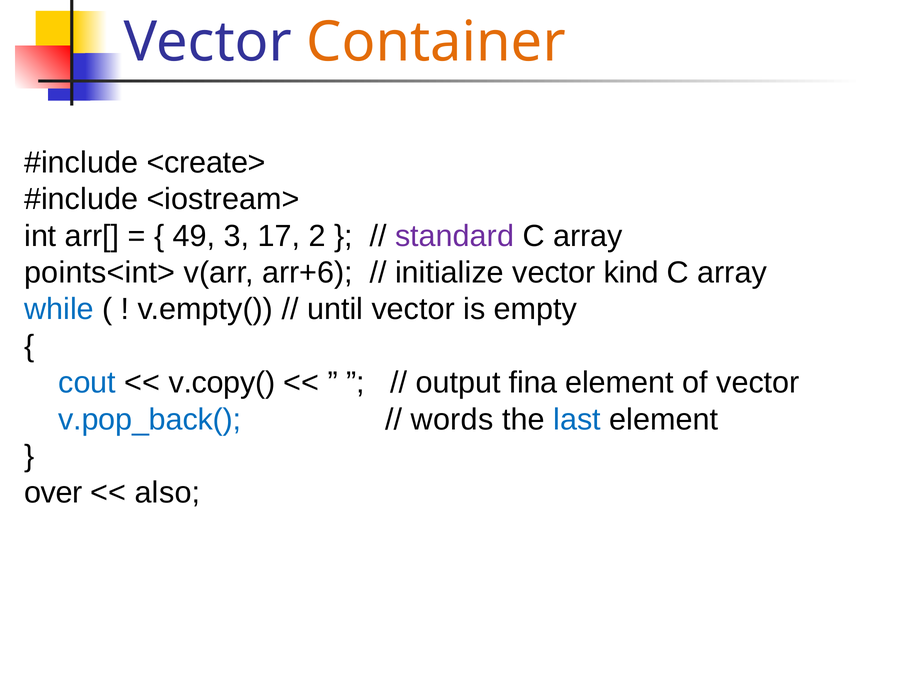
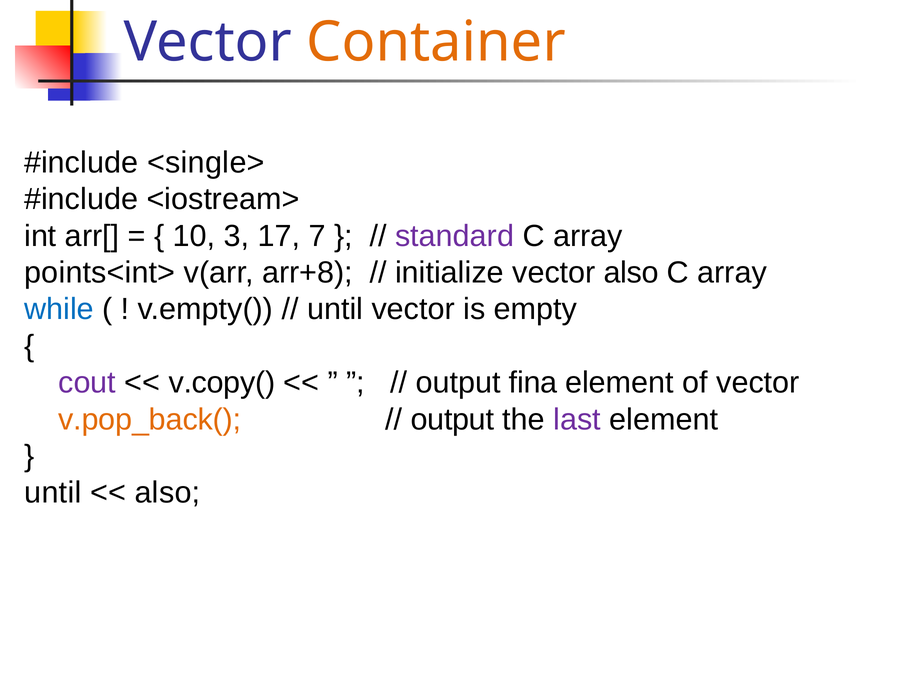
<create>: <create> -> <single>
49: 49 -> 10
2: 2 -> 7
arr+6: arr+6 -> arr+8
vector kind: kind -> also
cout colour: blue -> purple
v.pop_back( colour: blue -> orange
words at (452, 419): words -> output
last colour: blue -> purple
over at (53, 493): over -> until
